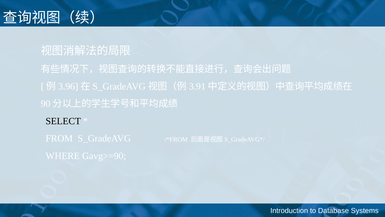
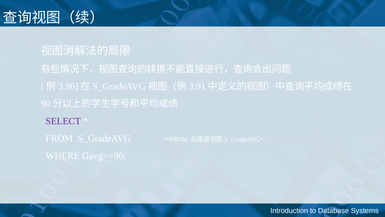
SELECT colour: black -> purple
